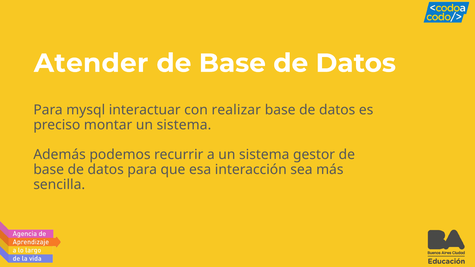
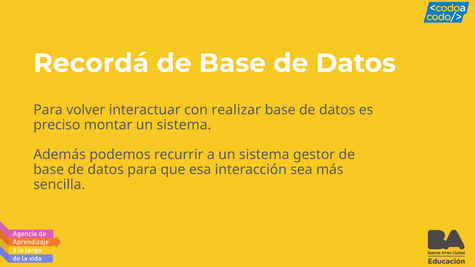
Atender: Atender -> Recordá
mysql: mysql -> volver
